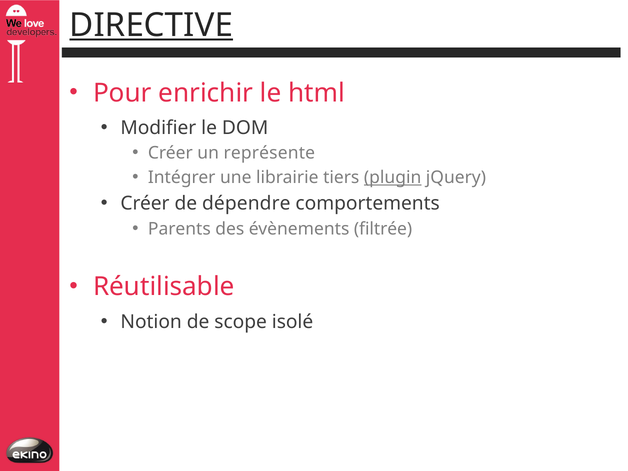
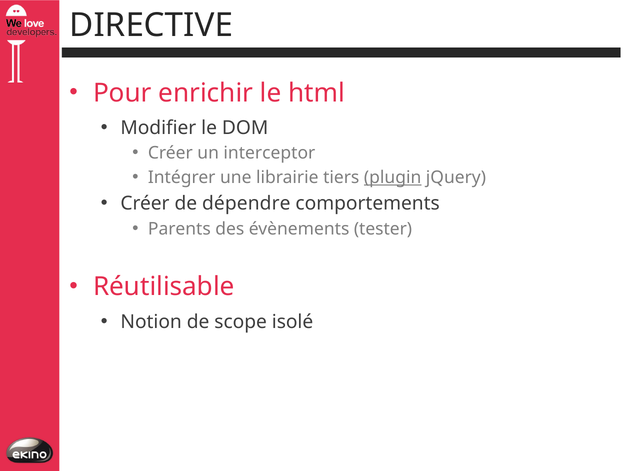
DIRECTIVE underline: present -> none
représente: représente -> interceptor
filtrée: filtrée -> tester
